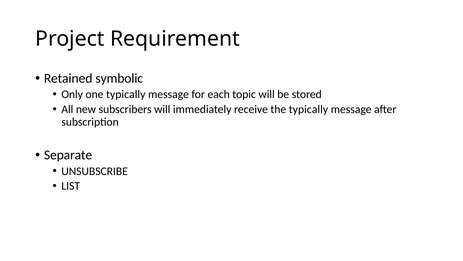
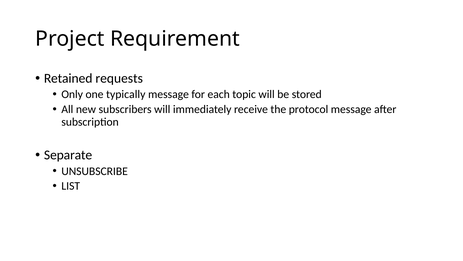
symbolic: symbolic -> requests
the typically: typically -> protocol
